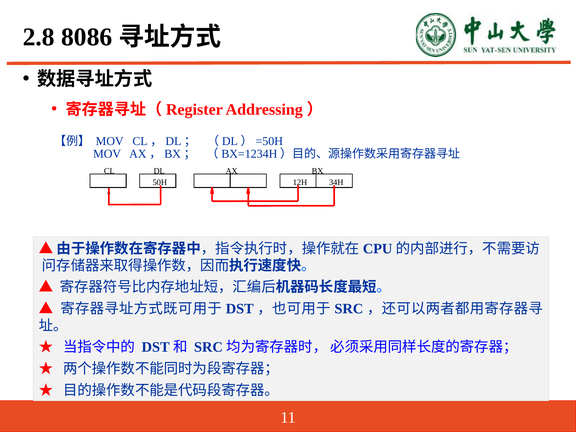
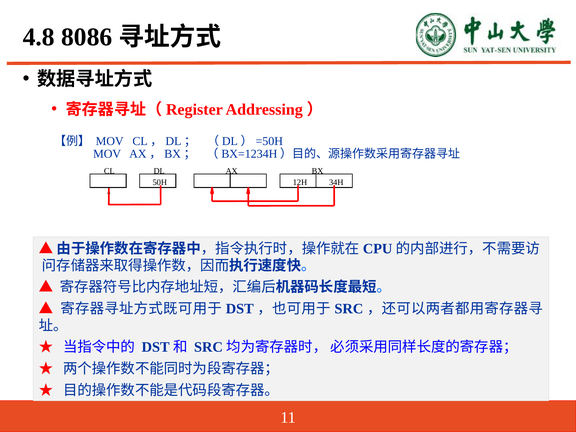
2.8: 2.8 -> 4.8
